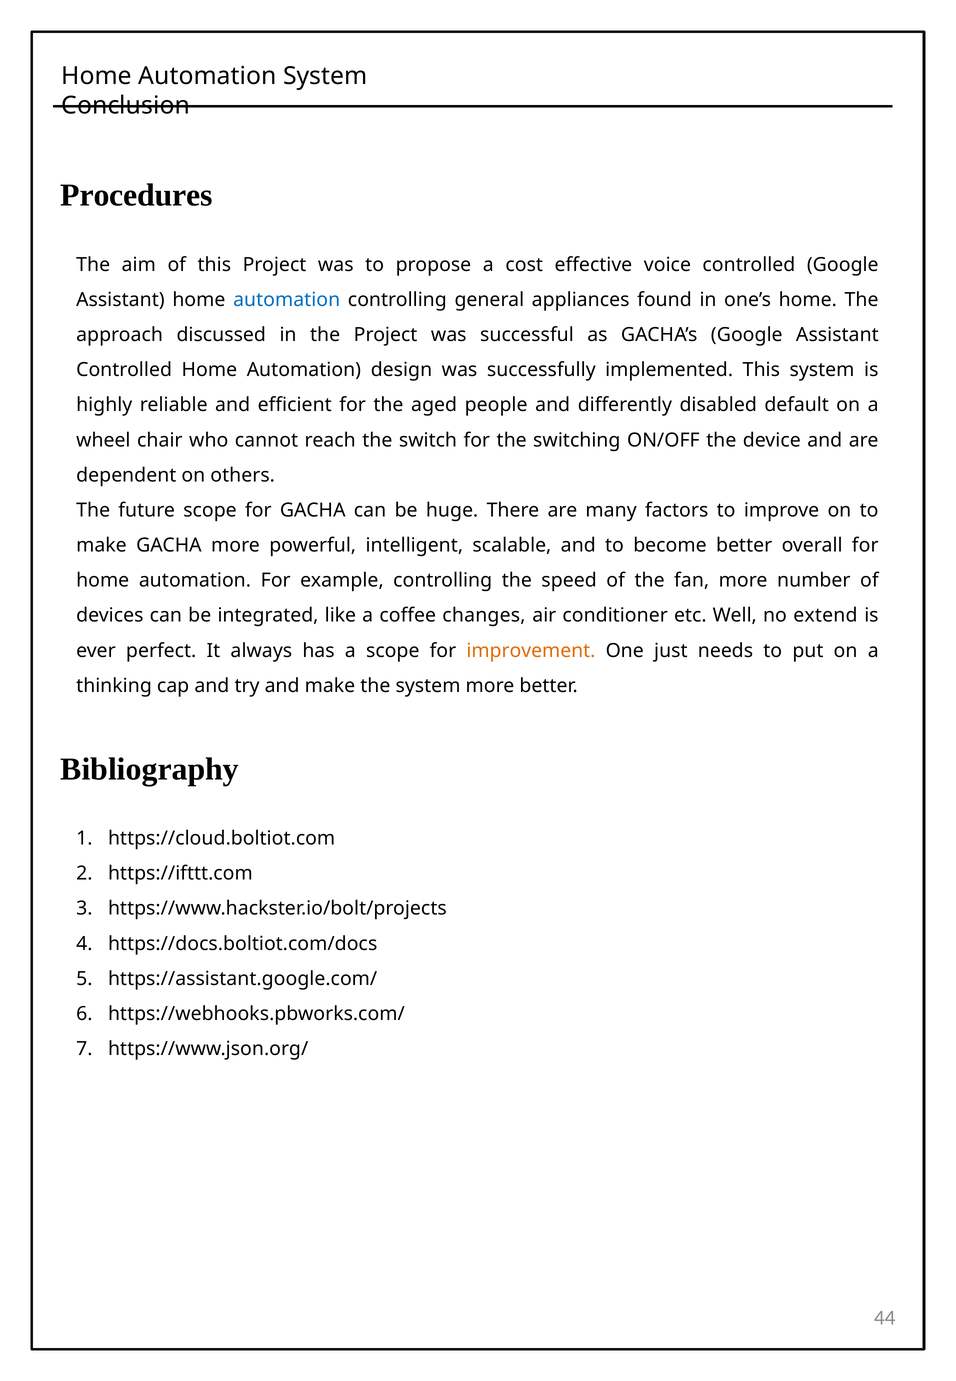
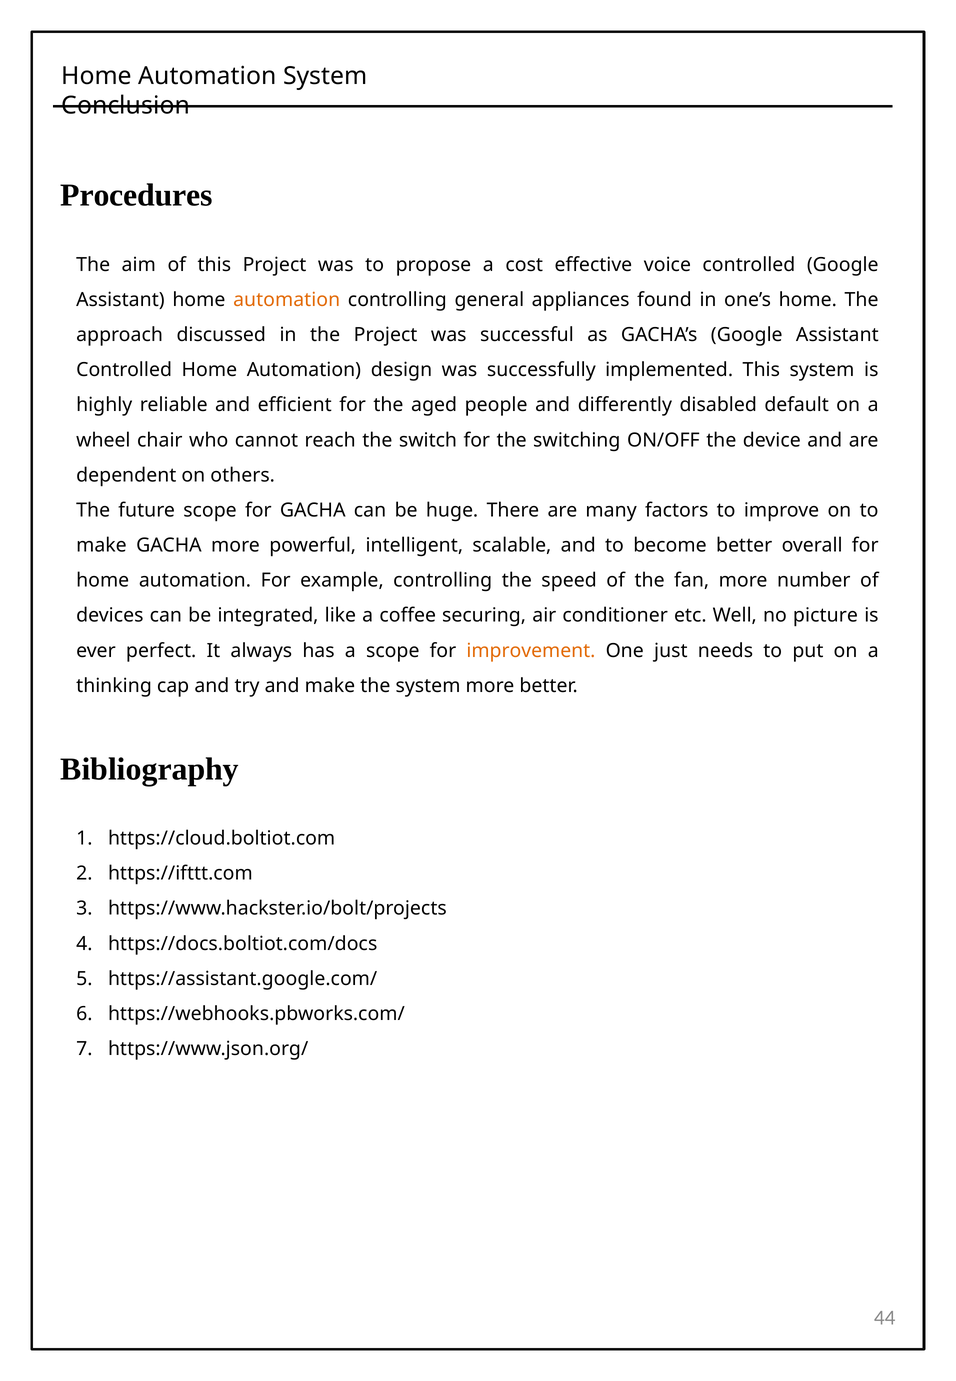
automation at (287, 300) colour: blue -> orange
changes: changes -> securing
extend: extend -> picture
